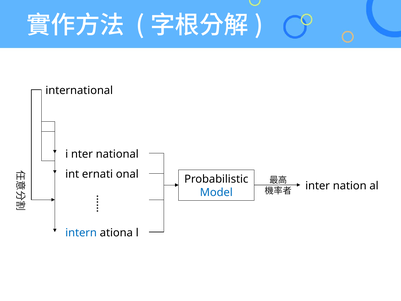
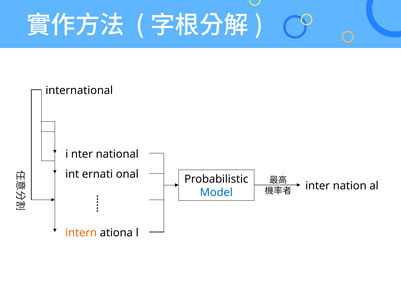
intern colour: blue -> orange
